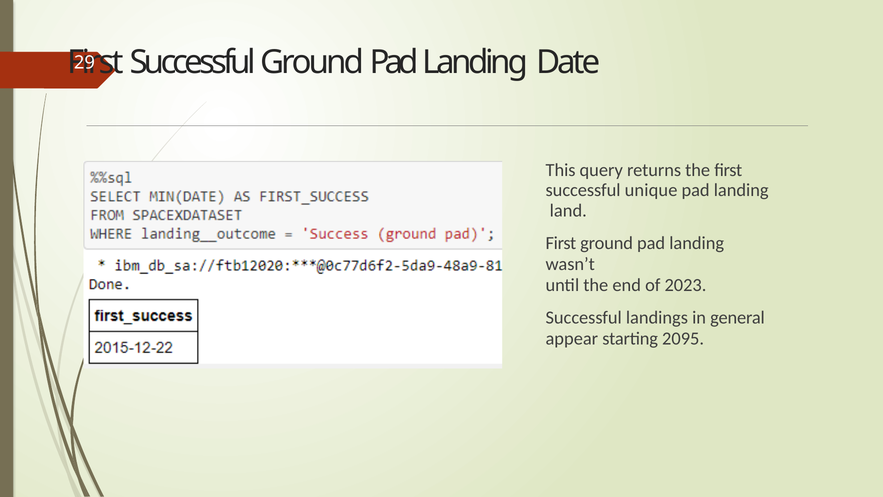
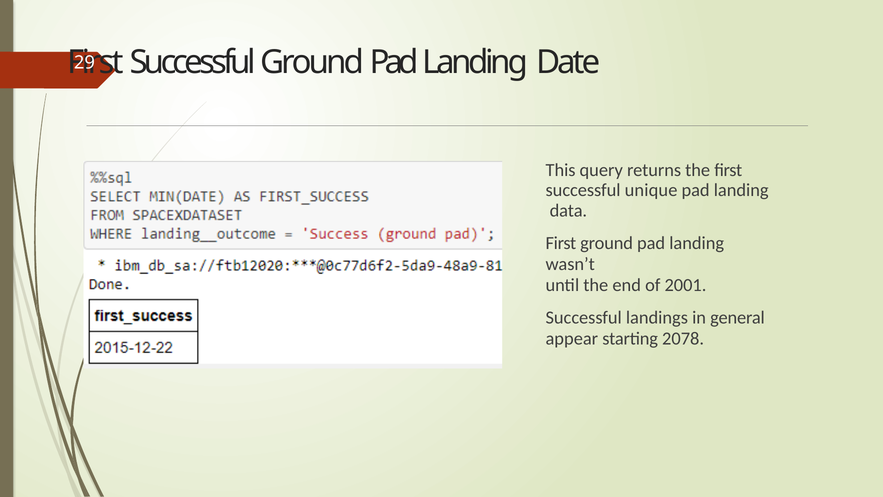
land: land -> data
2023: 2023 -> 2001
2095: 2095 -> 2078
